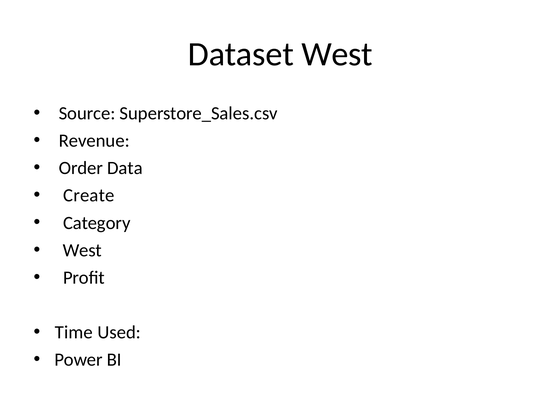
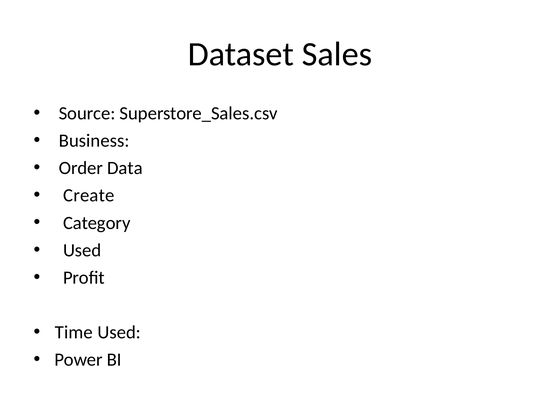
Dataset West: West -> Sales
Revenue: Revenue -> Business
West at (82, 250): West -> Used
